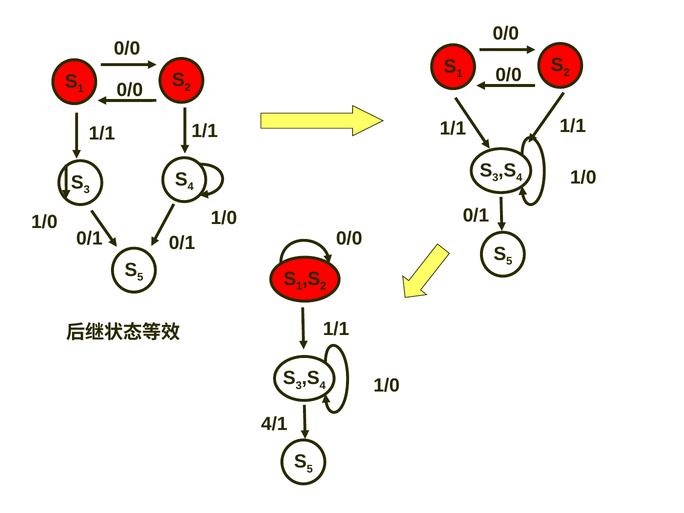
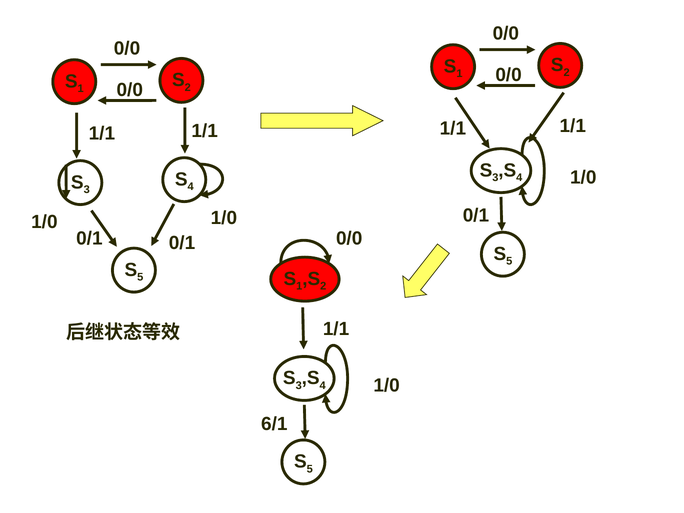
4/1: 4/1 -> 6/1
